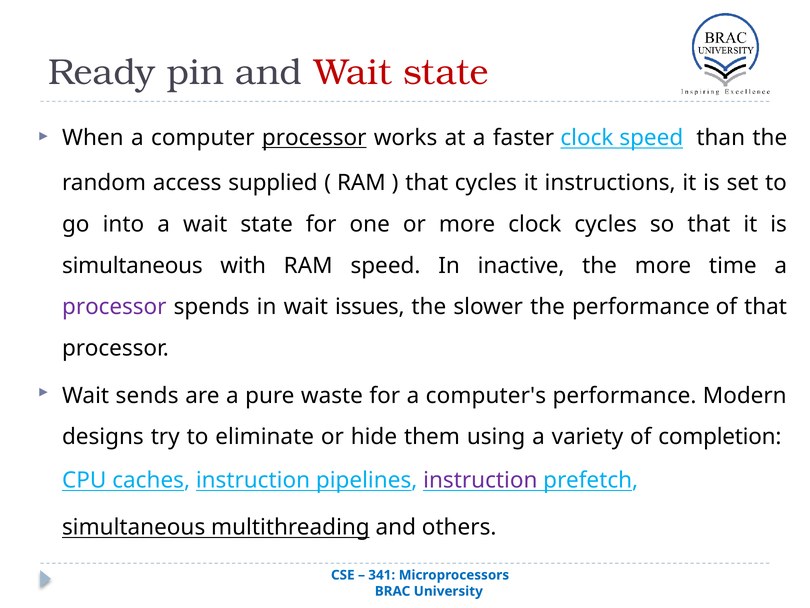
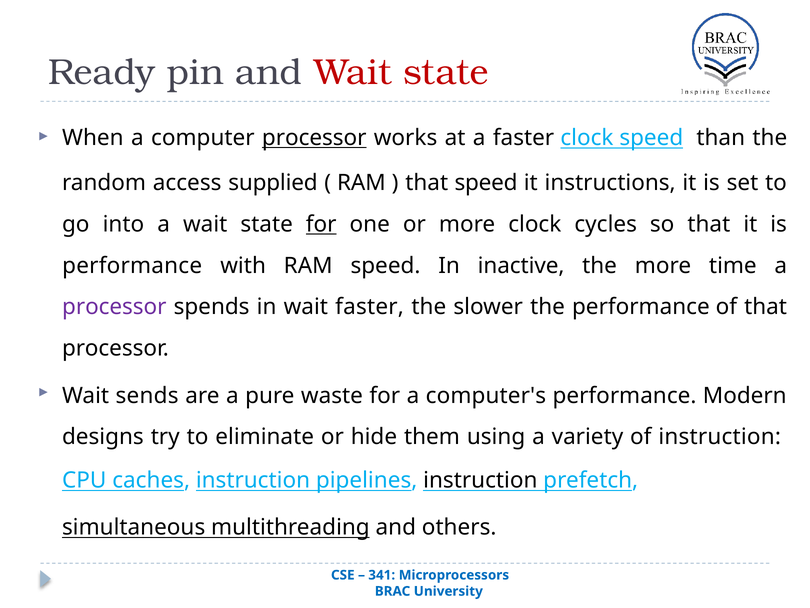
that cycles: cycles -> speed
for at (321, 224) underline: none -> present
simultaneous at (132, 265): simultaneous -> performance
wait issues: issues -> faster
of completion: completion -> instruction
instruction at (480, 480) colour: purple -> black
